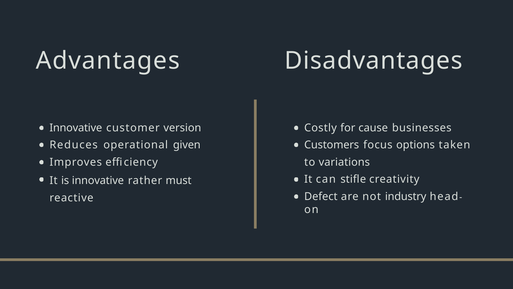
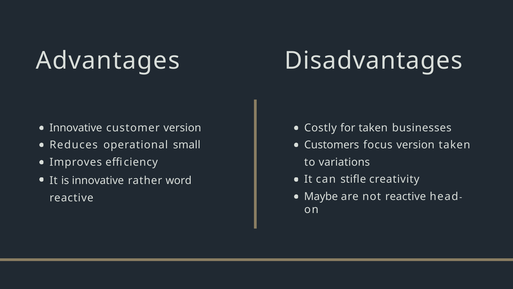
for cause: cause -> taken
given: given -> small
focus options: options -> version
must: must -> word
Defect: Defect -> Maybe
not industry: industry -> reactive
